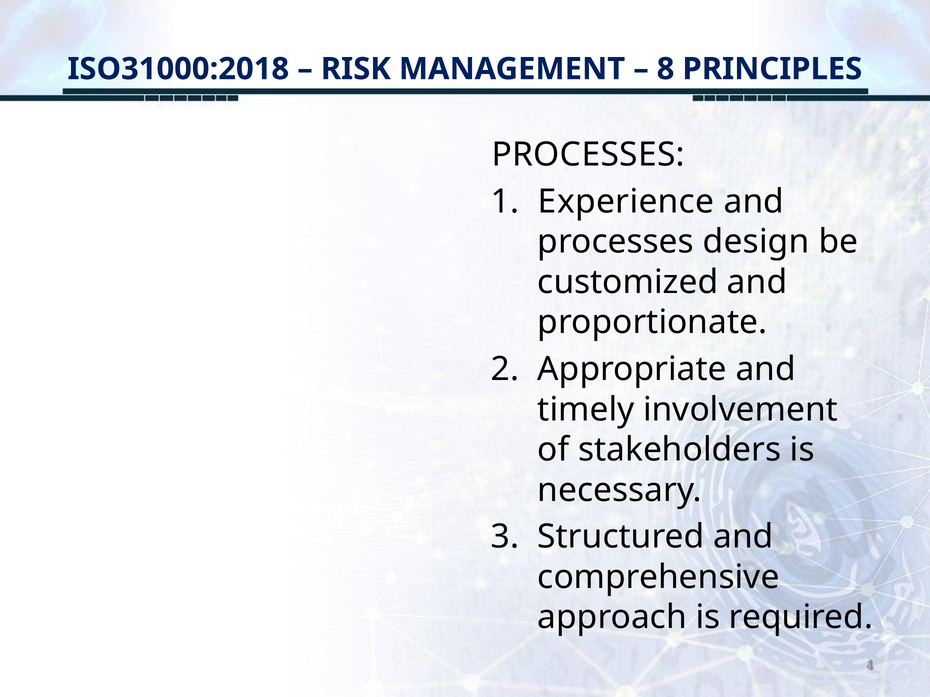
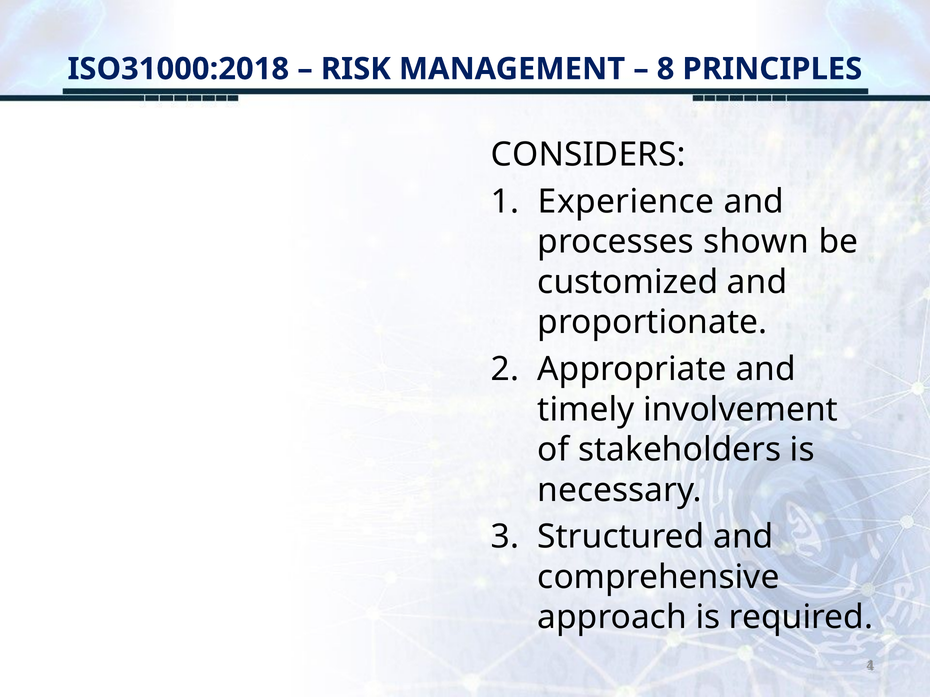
PROCESSES at (588, 155): PROCESSES -> CONSIDERS
design: design -> shown
